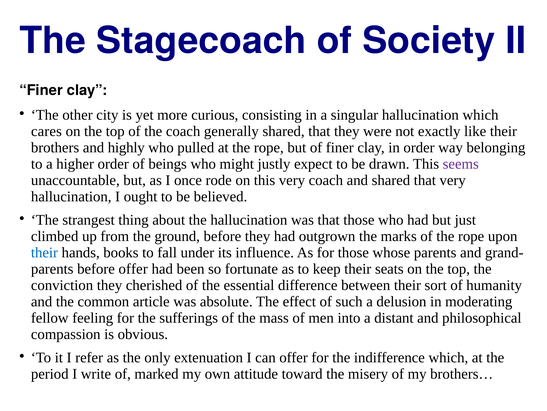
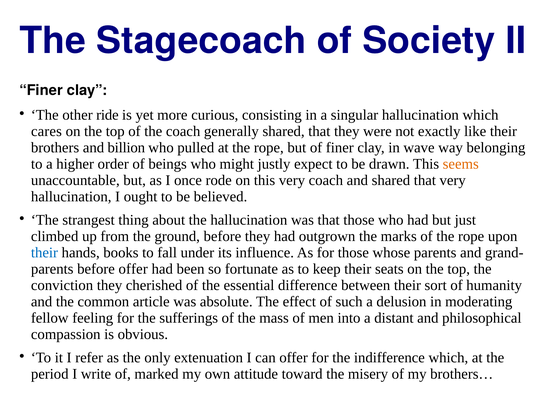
city: city -> ride
highly: highly -> billion
in order: order -> wave
seems colour: purple -> orange
